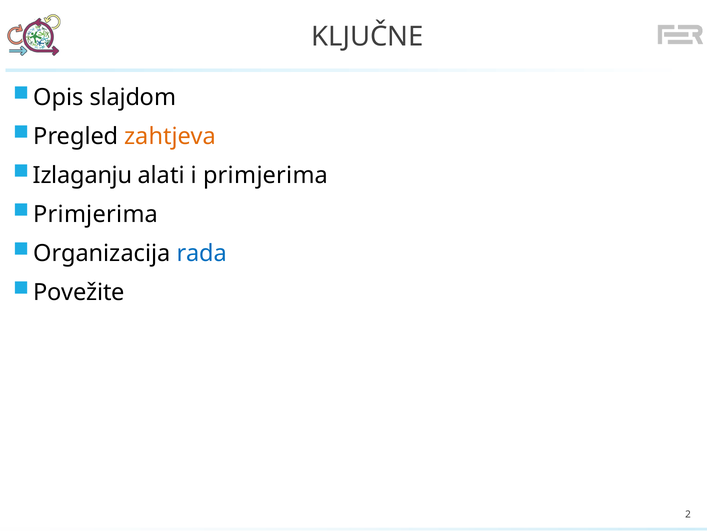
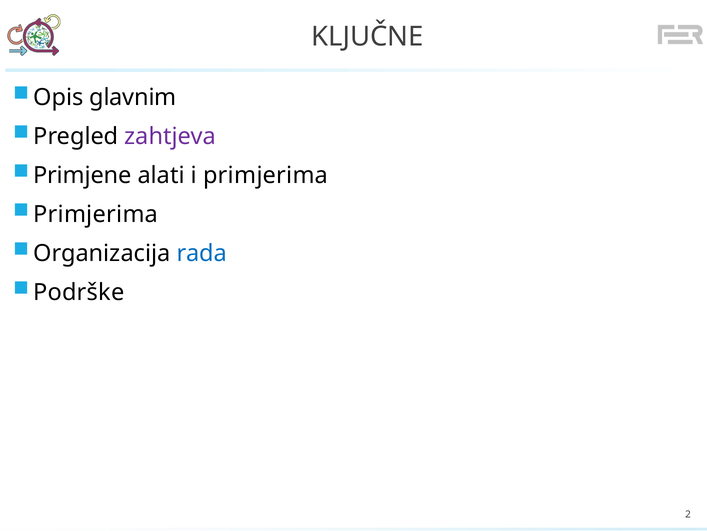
slajdom: slajdom -> glavnim
zahtjeva colour: orange -> purple
Izlaganju: Izlaganju -> Primjene
Povežite: Povežite -> Podrške
